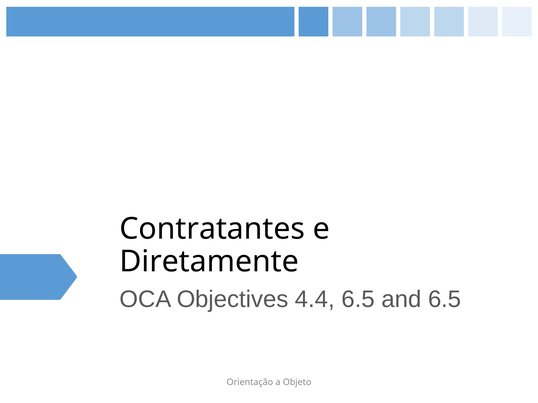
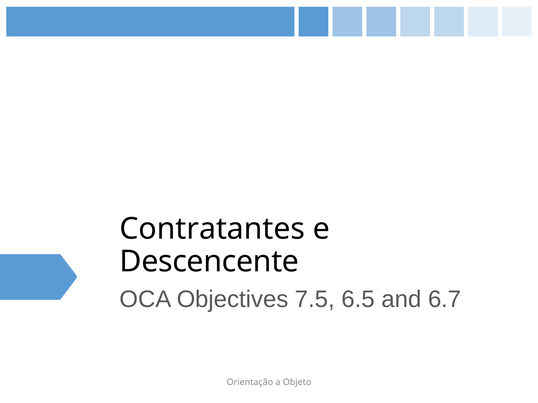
Diretamente: Diretamente -> Descencente
4.4: 4.4 -> 7.5
and 6.5: 6.5 -> 6.7
